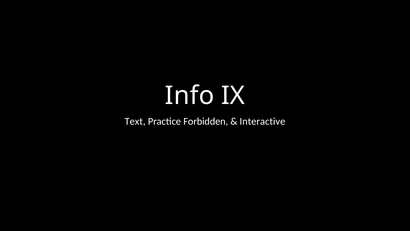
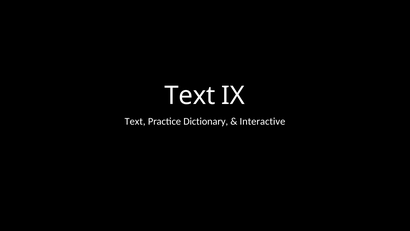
Info at (190, 95): Info -> Text
Forbidden: Forbidden -> Dictionary
